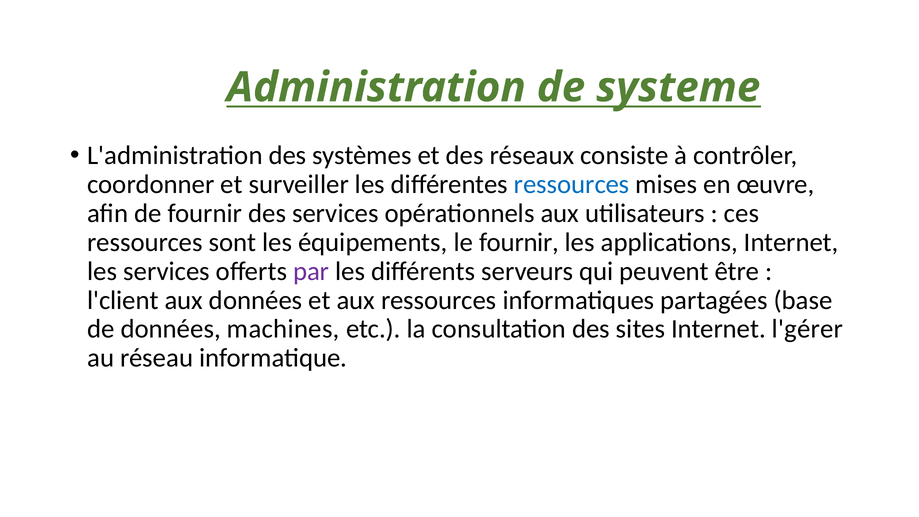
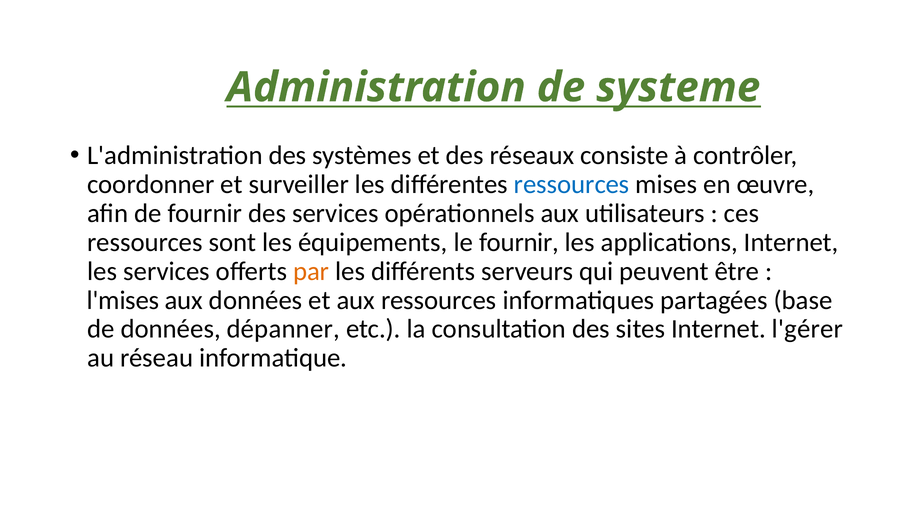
par colour: purple -> orange
l'client: l'client -> l'mises
machines: machines -> dépanner
